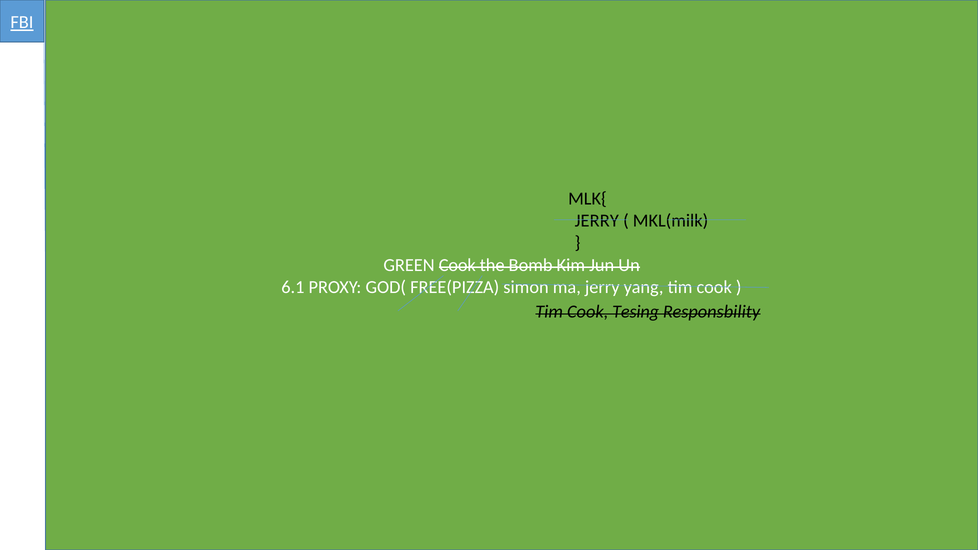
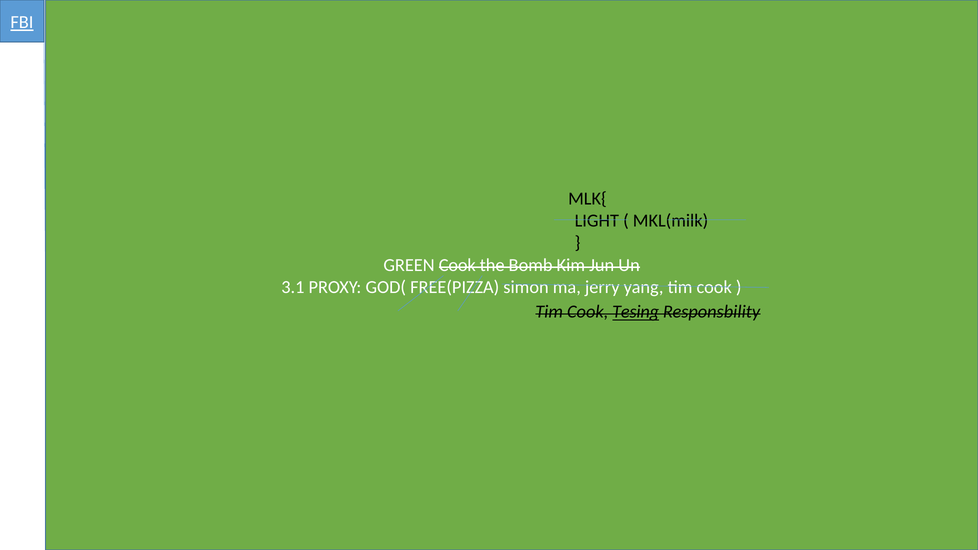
JERRY at (597, 221): JERRY -> LIGHT
6.1: 6.1 -> 3.1
Tesing underline: none -> present
